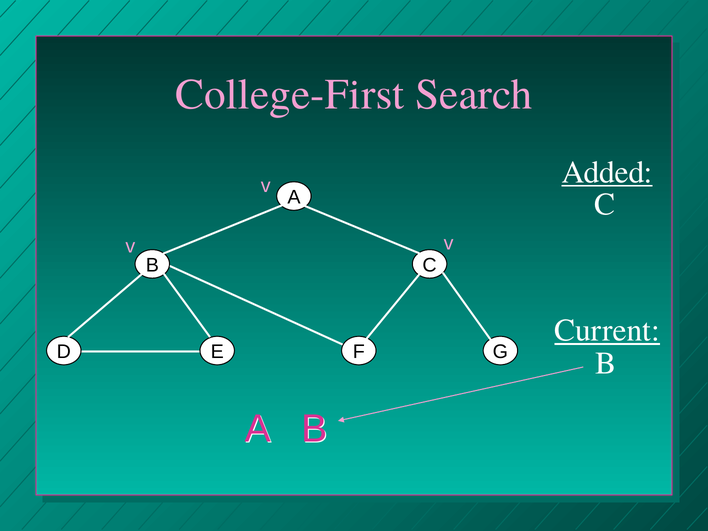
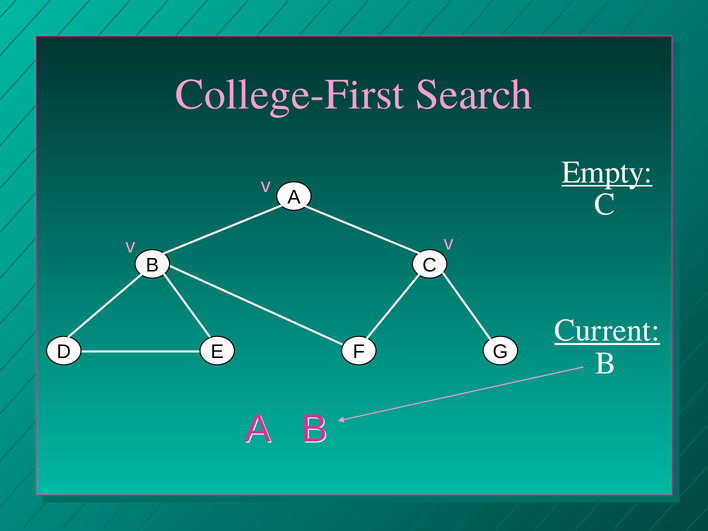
Added: Added -> Empty
